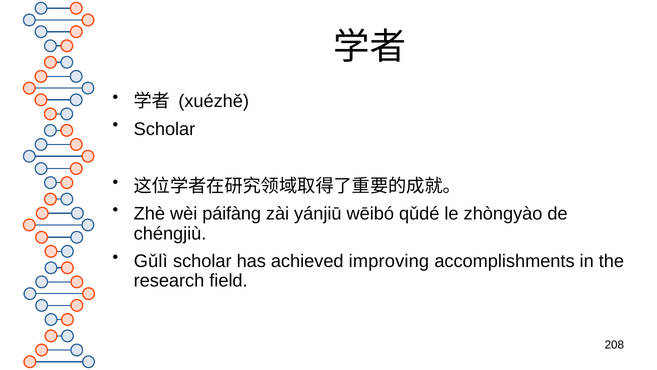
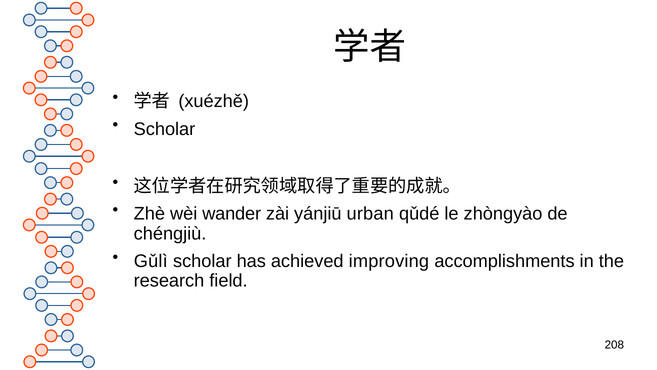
páifàng: páifàng -> wander
wēibó: wēibó -> urban
